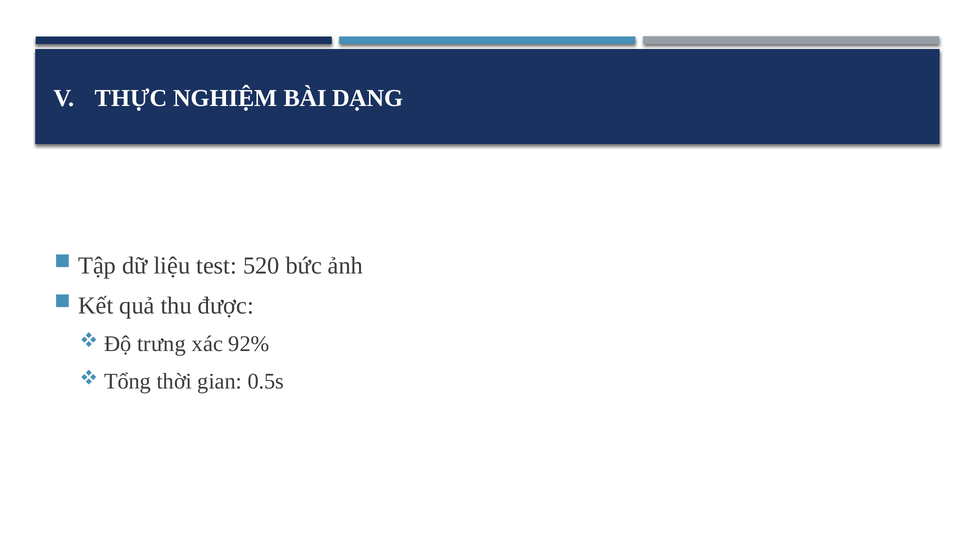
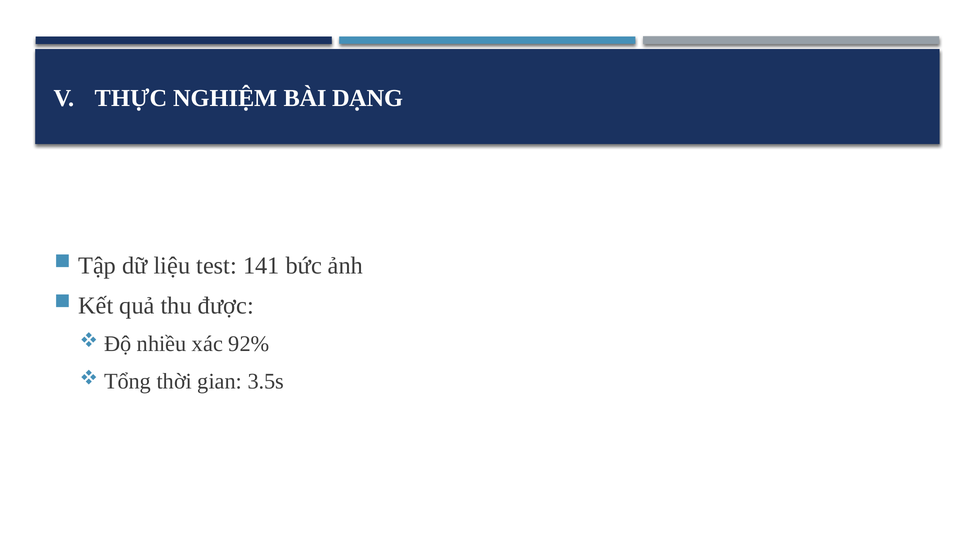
520: 520 -> 141
trưng: trưng -> nhiều
0.5s: 0.5s -> 3.5s
